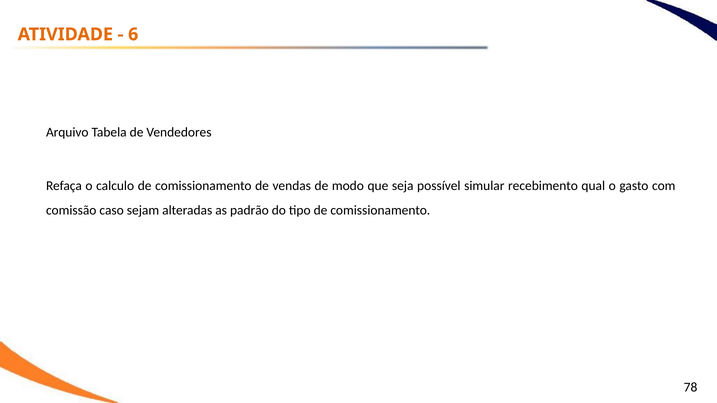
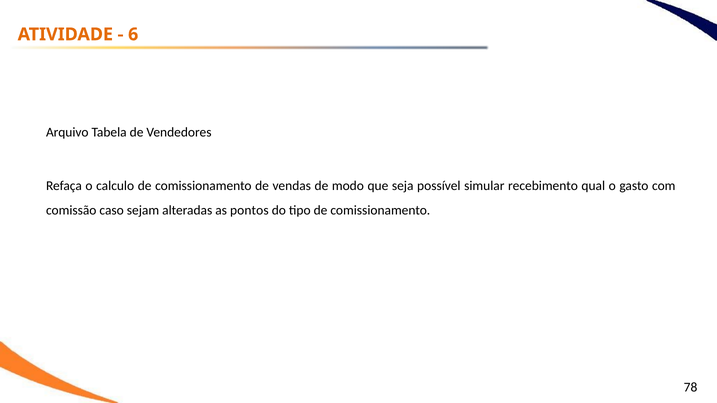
padrão: padrão -> pontos
